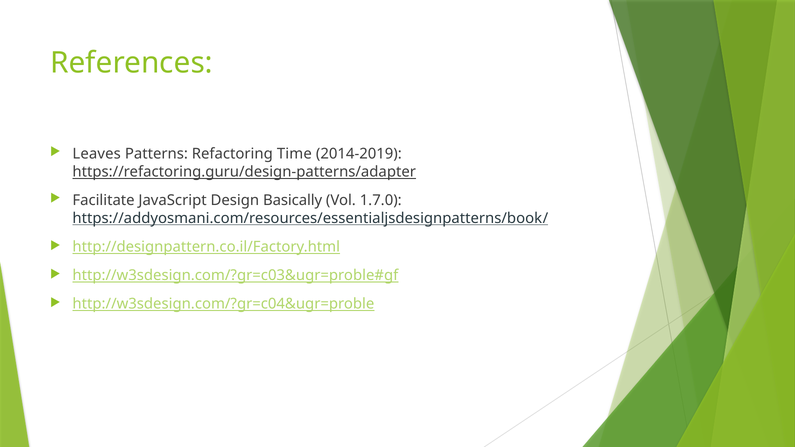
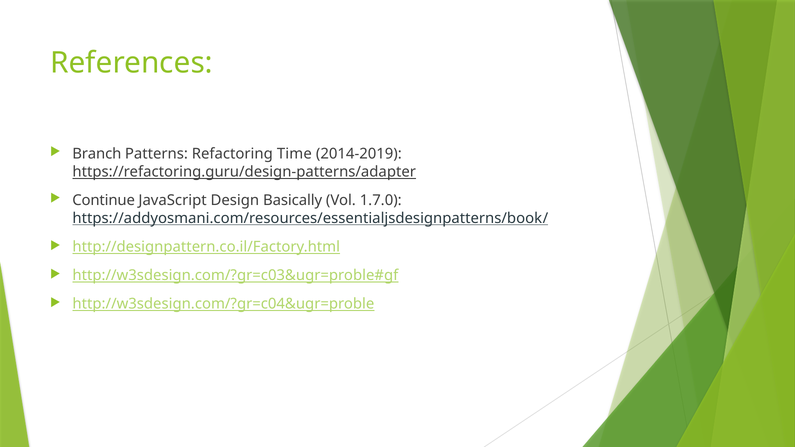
Leaves: Leaves -> Branch
Facilitate: Facilitate -> Continue
